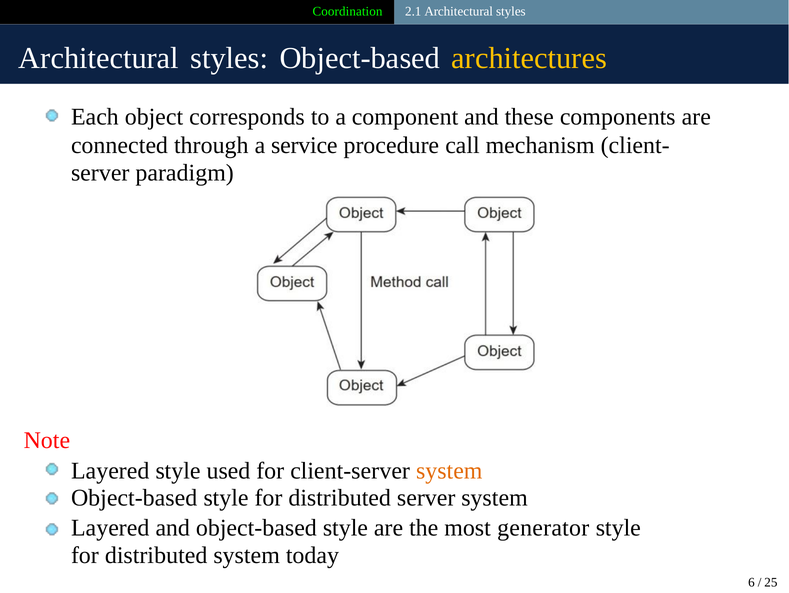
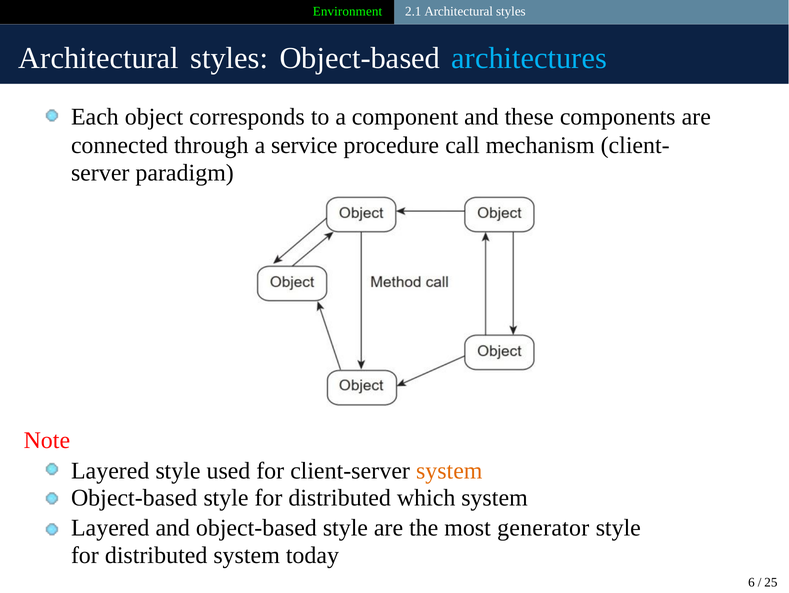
Coordination: Coordination -> Environment
architectures colour: yellow -> light blue
distributed server: server -> which
